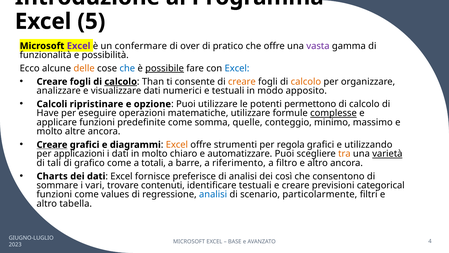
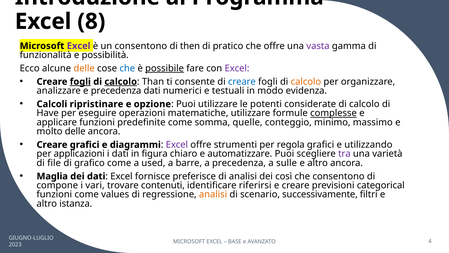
5: 5 -> 8
un confermare: confermare -> consentono
over: over -> then
Excel at (237, 68) colour: blue -> purple
fogli at (80, 82) underline: none -> present
creare at (242, 82) colour: orange -> blue
e visualizzare: visualizzare -> precedenza
apposito: apposito -> evidenza
permettono: permettono -> considerate
molto altre: altre -> delle
Creare at (52, 145) underline: present -> none
Excel at (177, 145) colour: orange -> purple
in molto: molto -> figura
tra colour: orange -> purple
varietà underline: present -> none
tali: tali -> file
totali: totali -> used
a riferimento: riferimento -> precedenza
filtro: filtro -> sulle
Charts: Charts -> Maglia
sommare: sommare -> compone
identificare testuali: testuali -> riferirsi
analisi at (213, 194) colour: blue -> orange
particolarmente: particolarmente -> successivamente
tabella: tabella -> istanza
